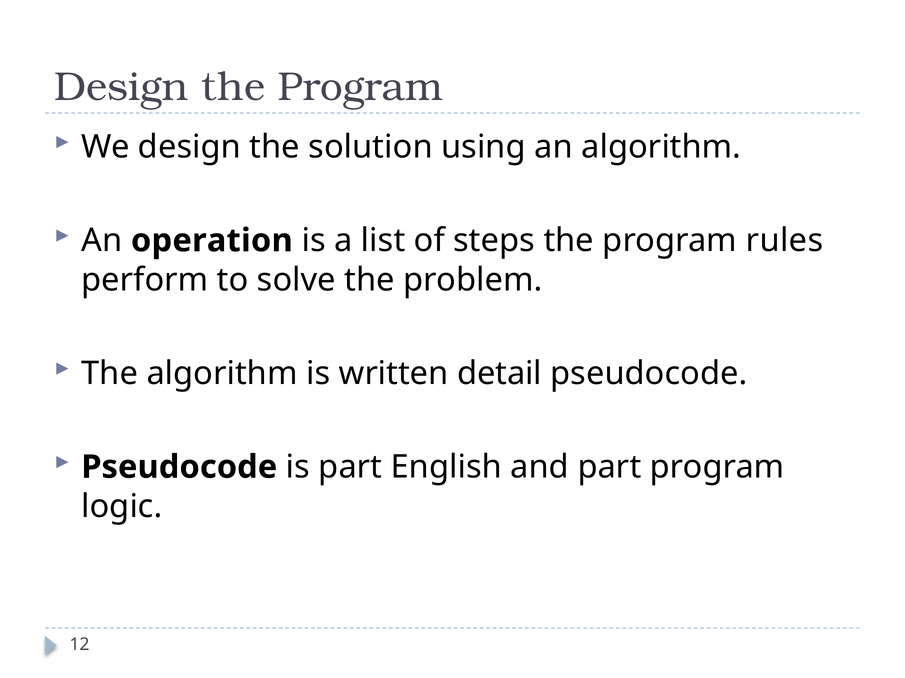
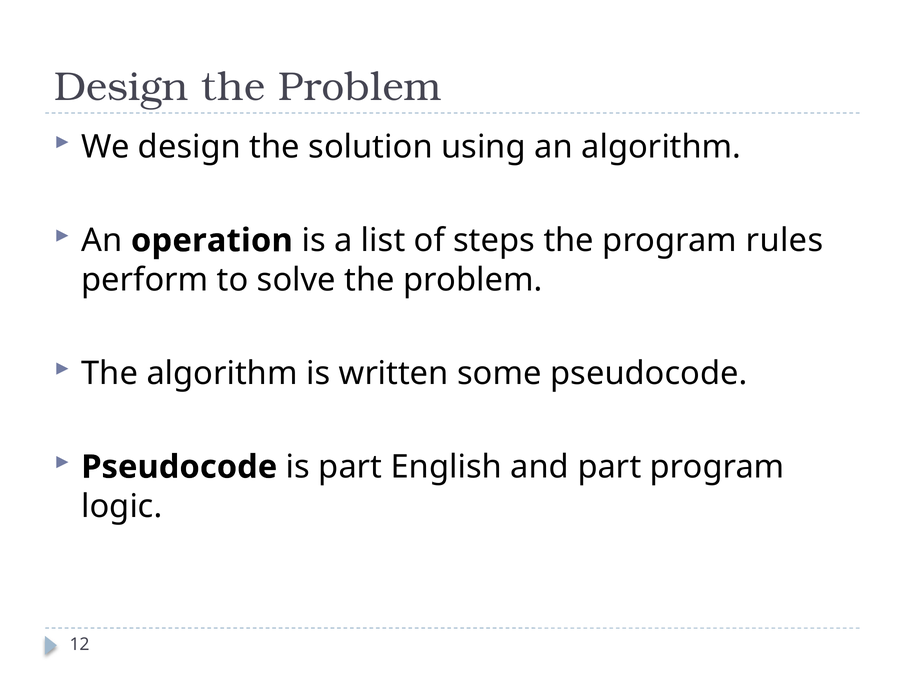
Design the Program: Program -> Problem
detail: detail -> some
